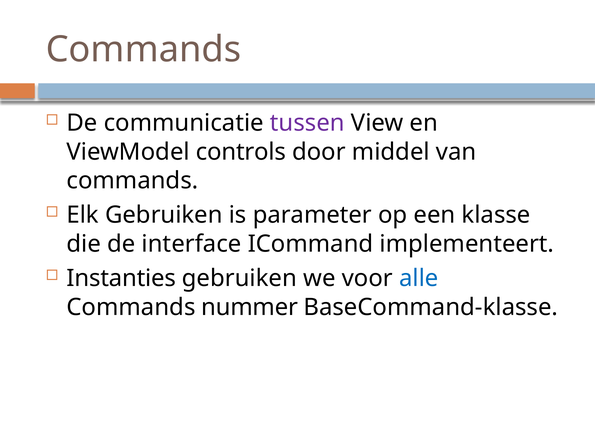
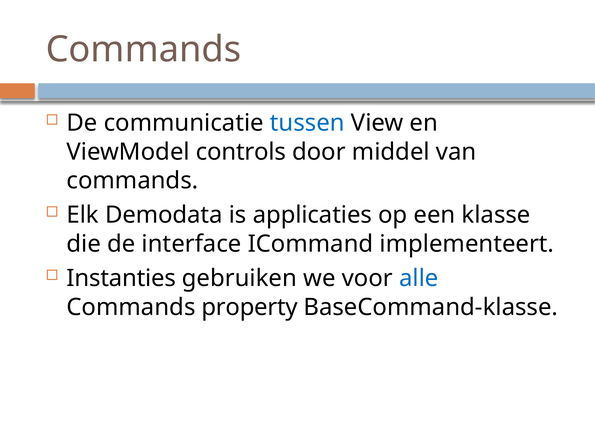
tussen colour: purple -> blue
Elk Gebruiken: Gebruiken -> Demodata
parameter: parameter -> applicaties
nummer: nummer -> property
